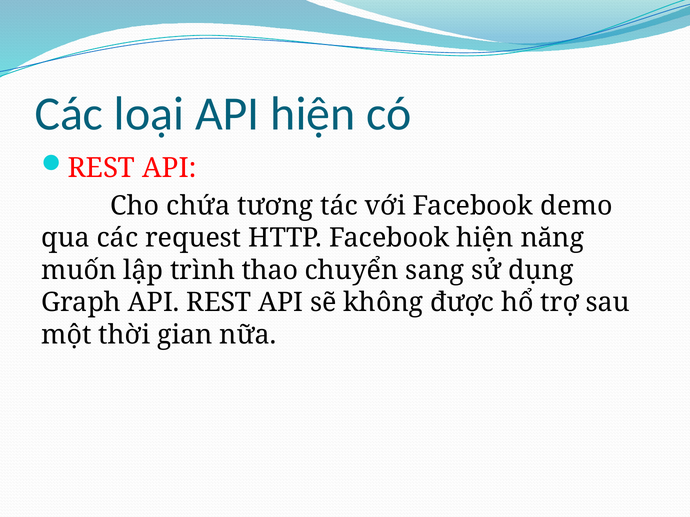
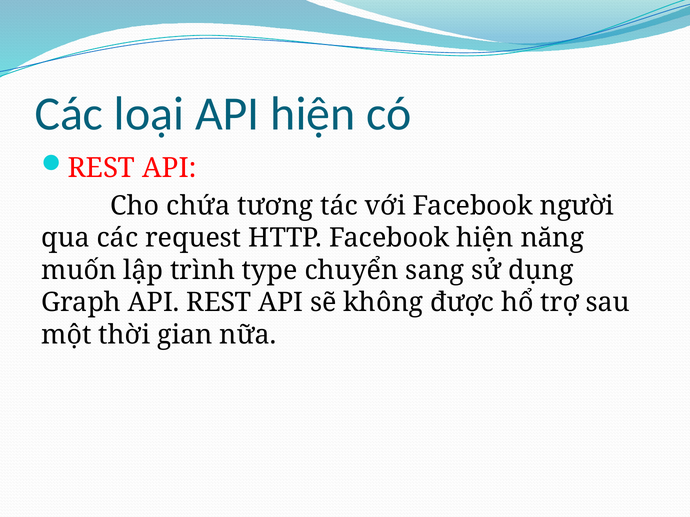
demo: demo -> người
thao: thao -> type
